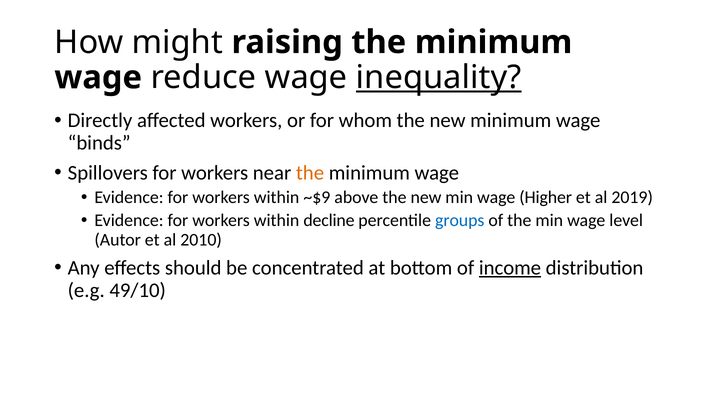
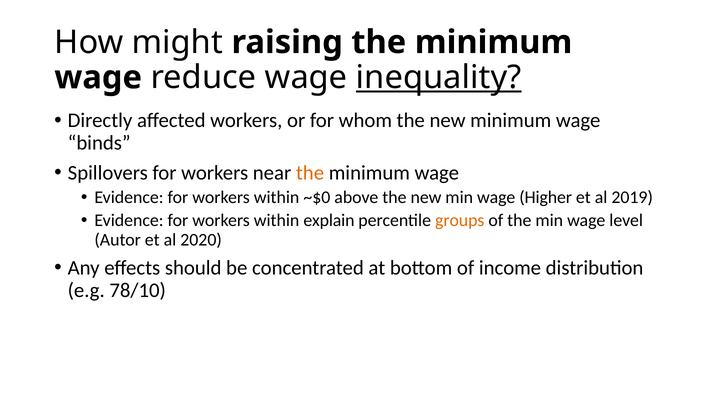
~$9: ~$9 -> ~$0
decline: decline -> explain
groups colour: blue -> orange
2010: 2010 -> 2020
income underline: present -> none
49/10: 49/10 -> 78/10
